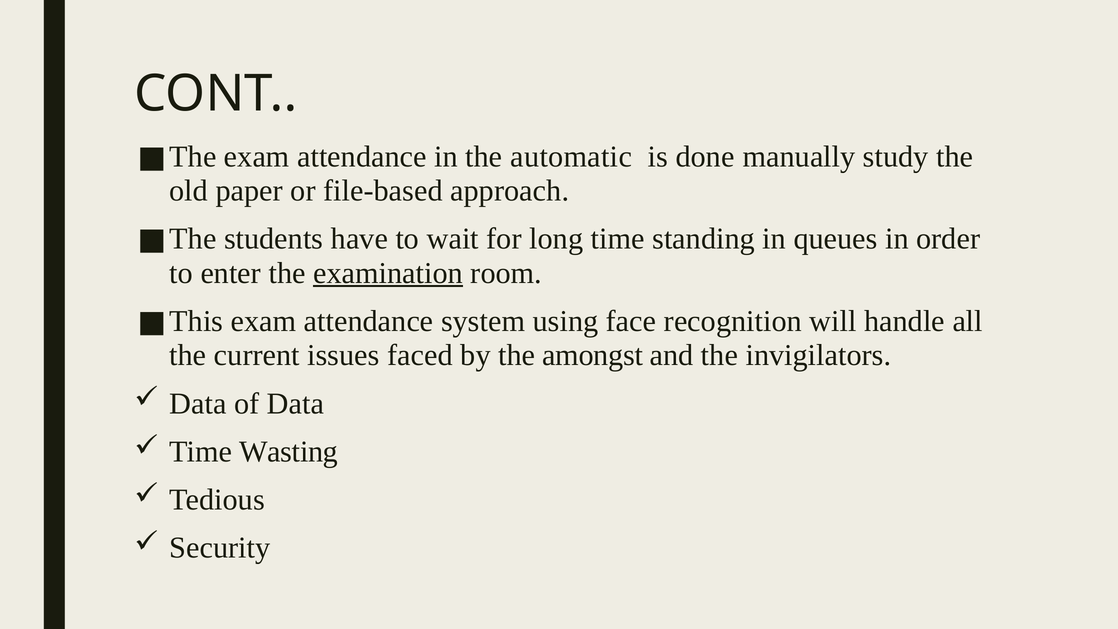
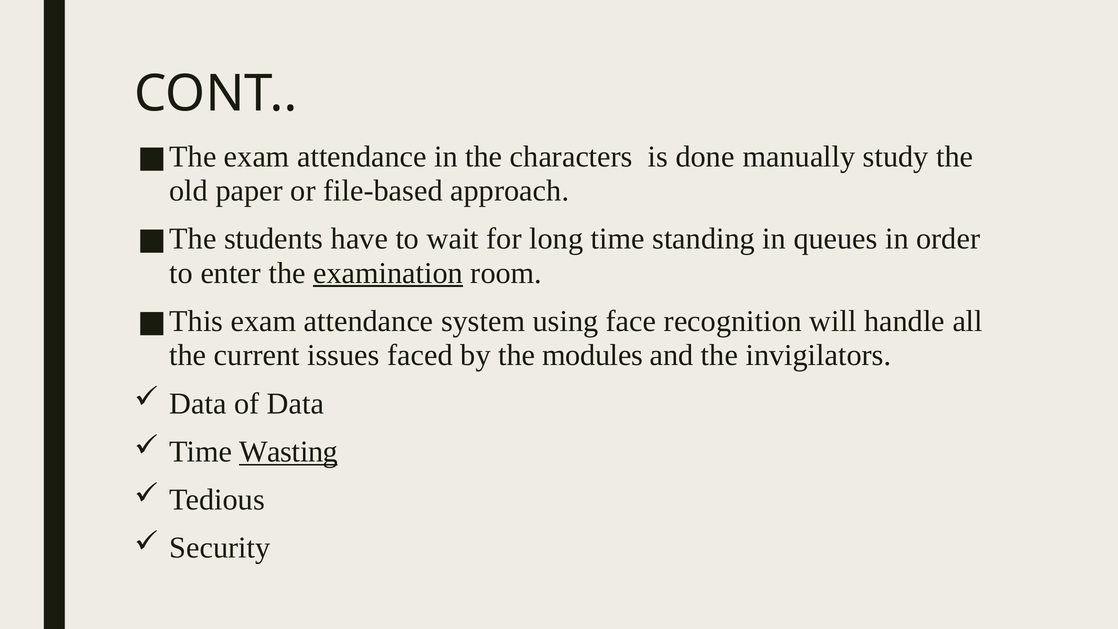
automatic: automatic -> characters
amongst: amongst -> modules
Wasting underline: none -> present
